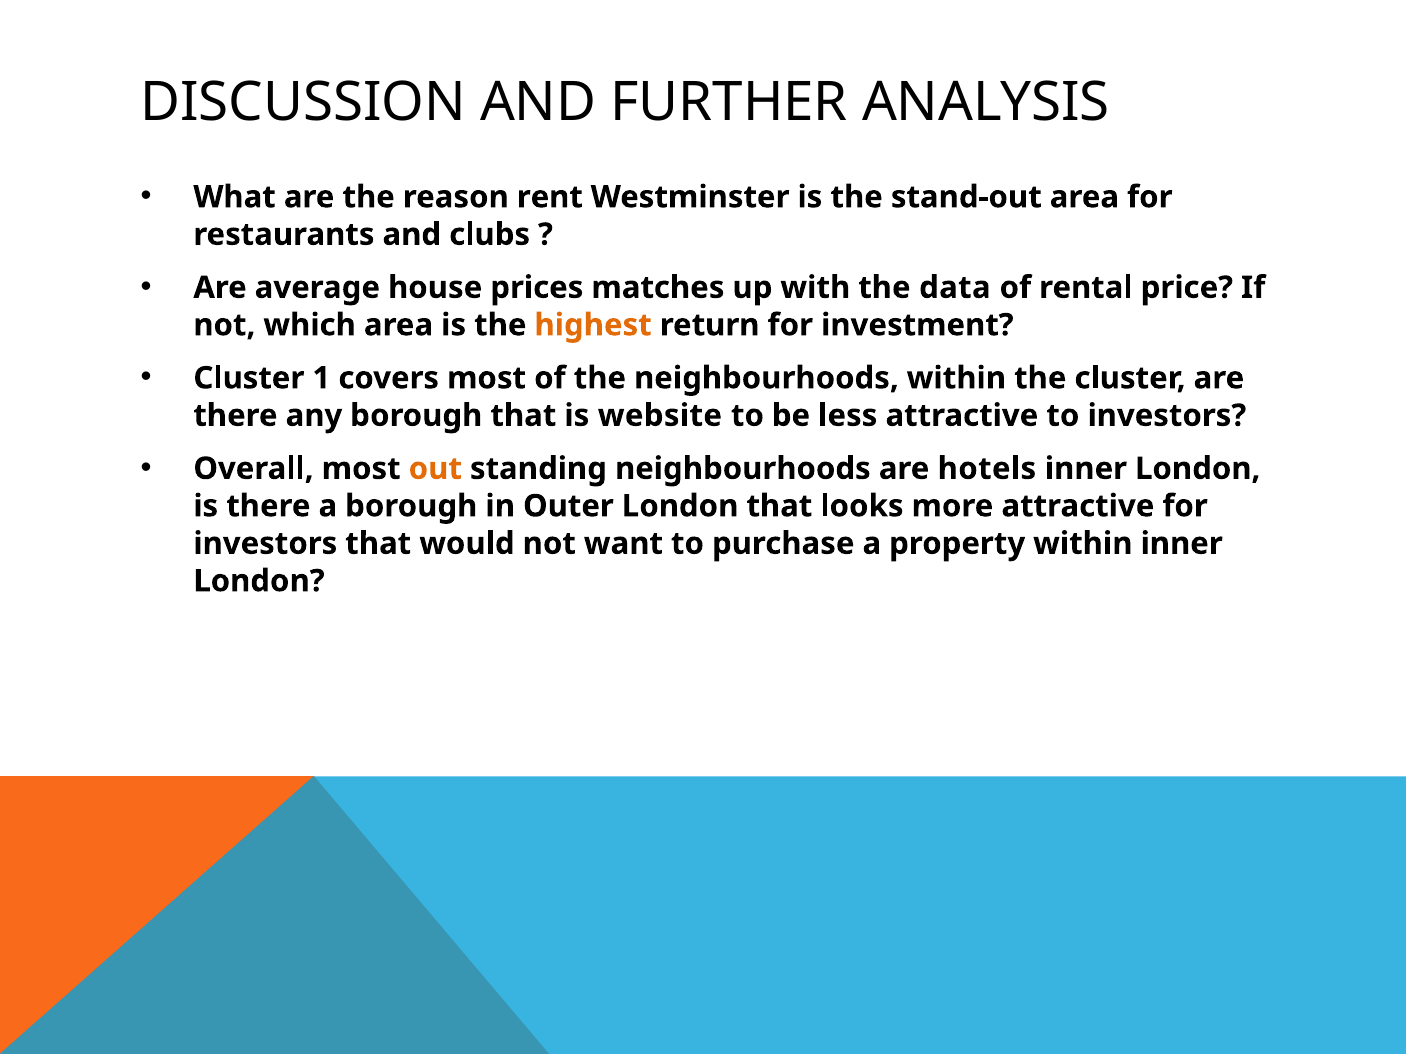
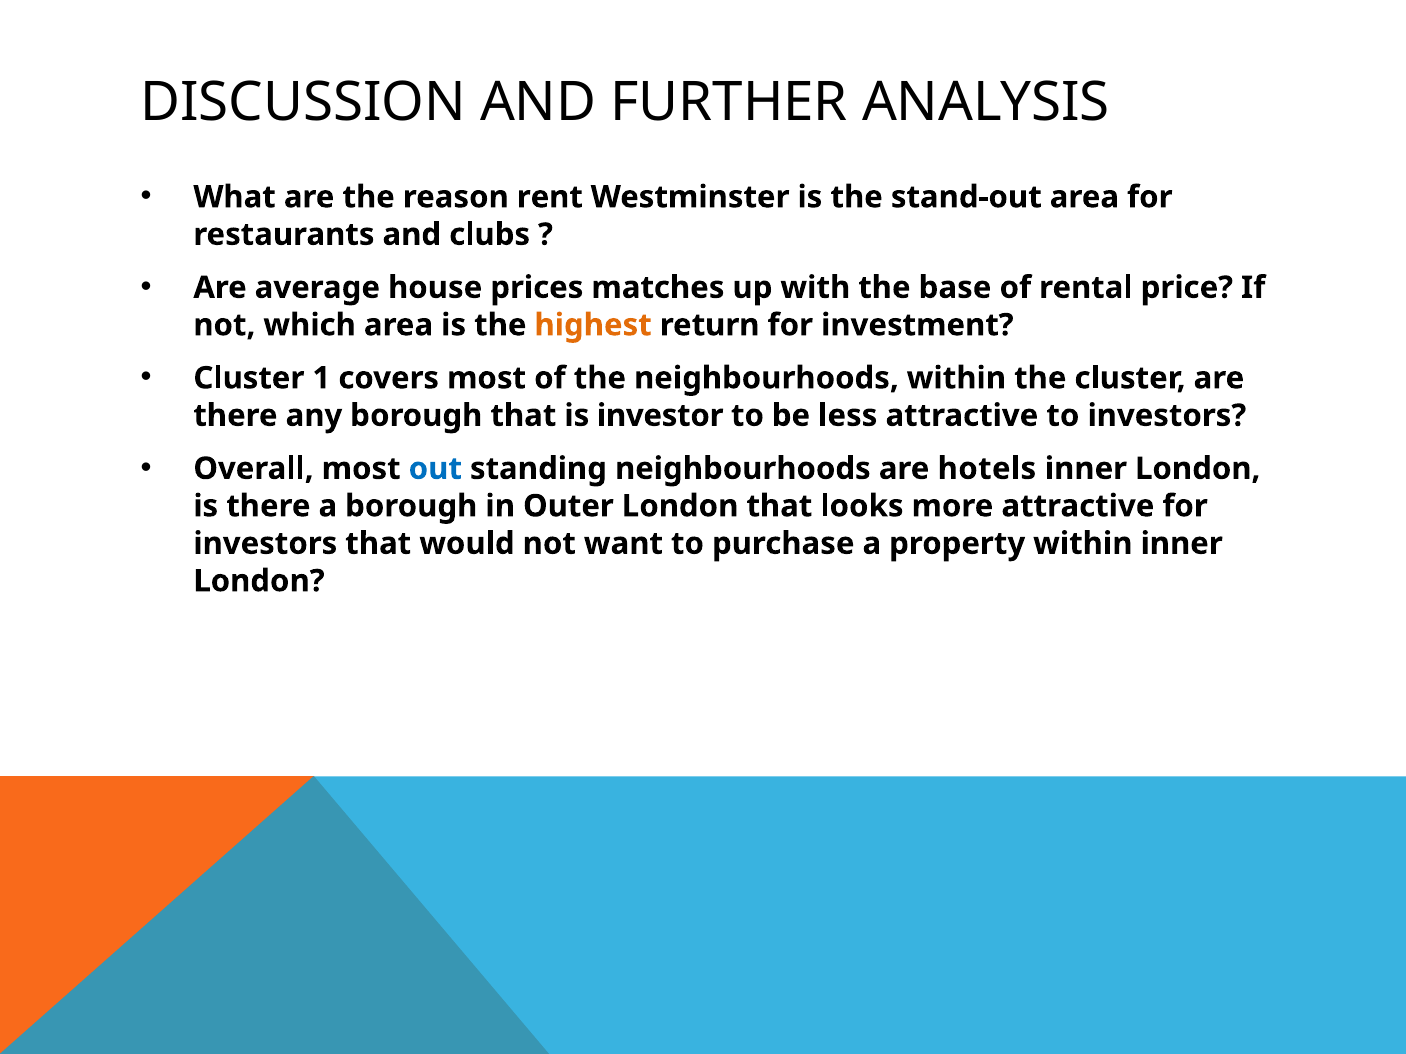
data: data -> base
website: website -> investor
out colour: orange -> blue
